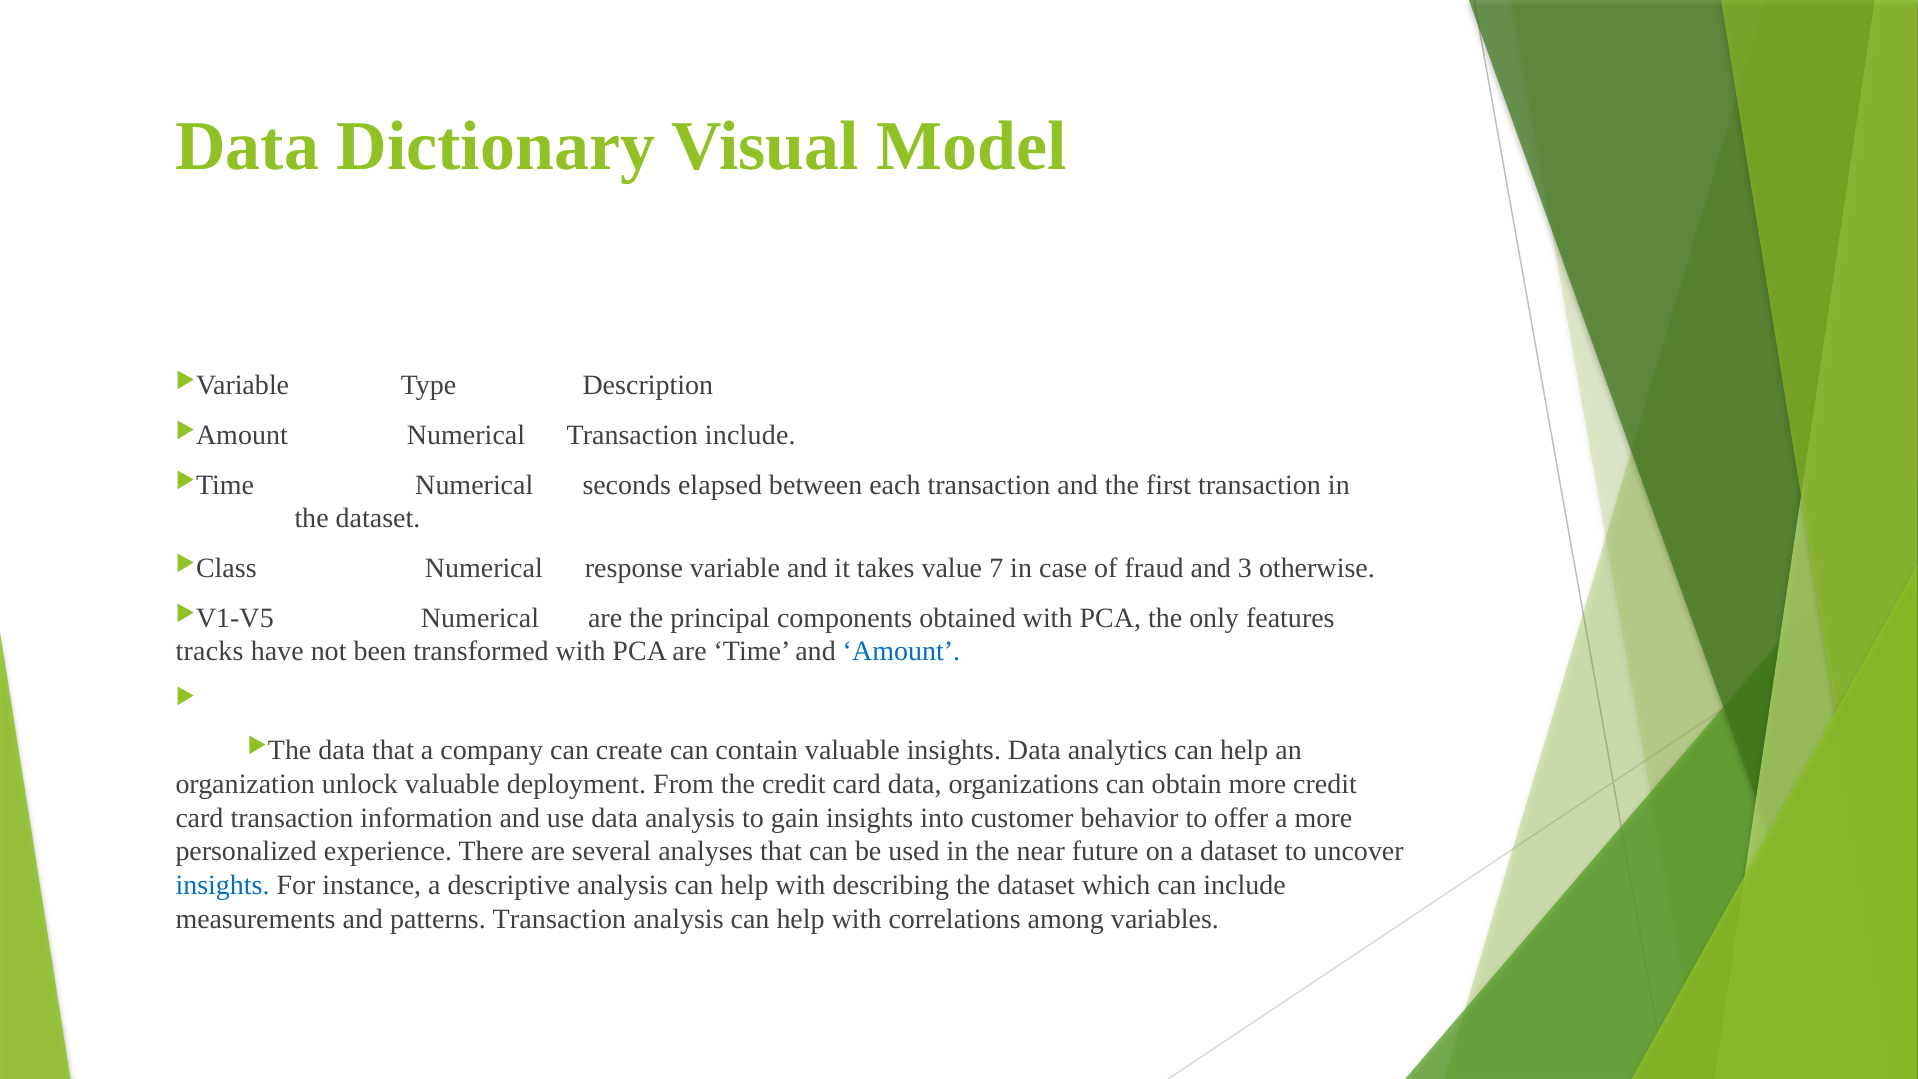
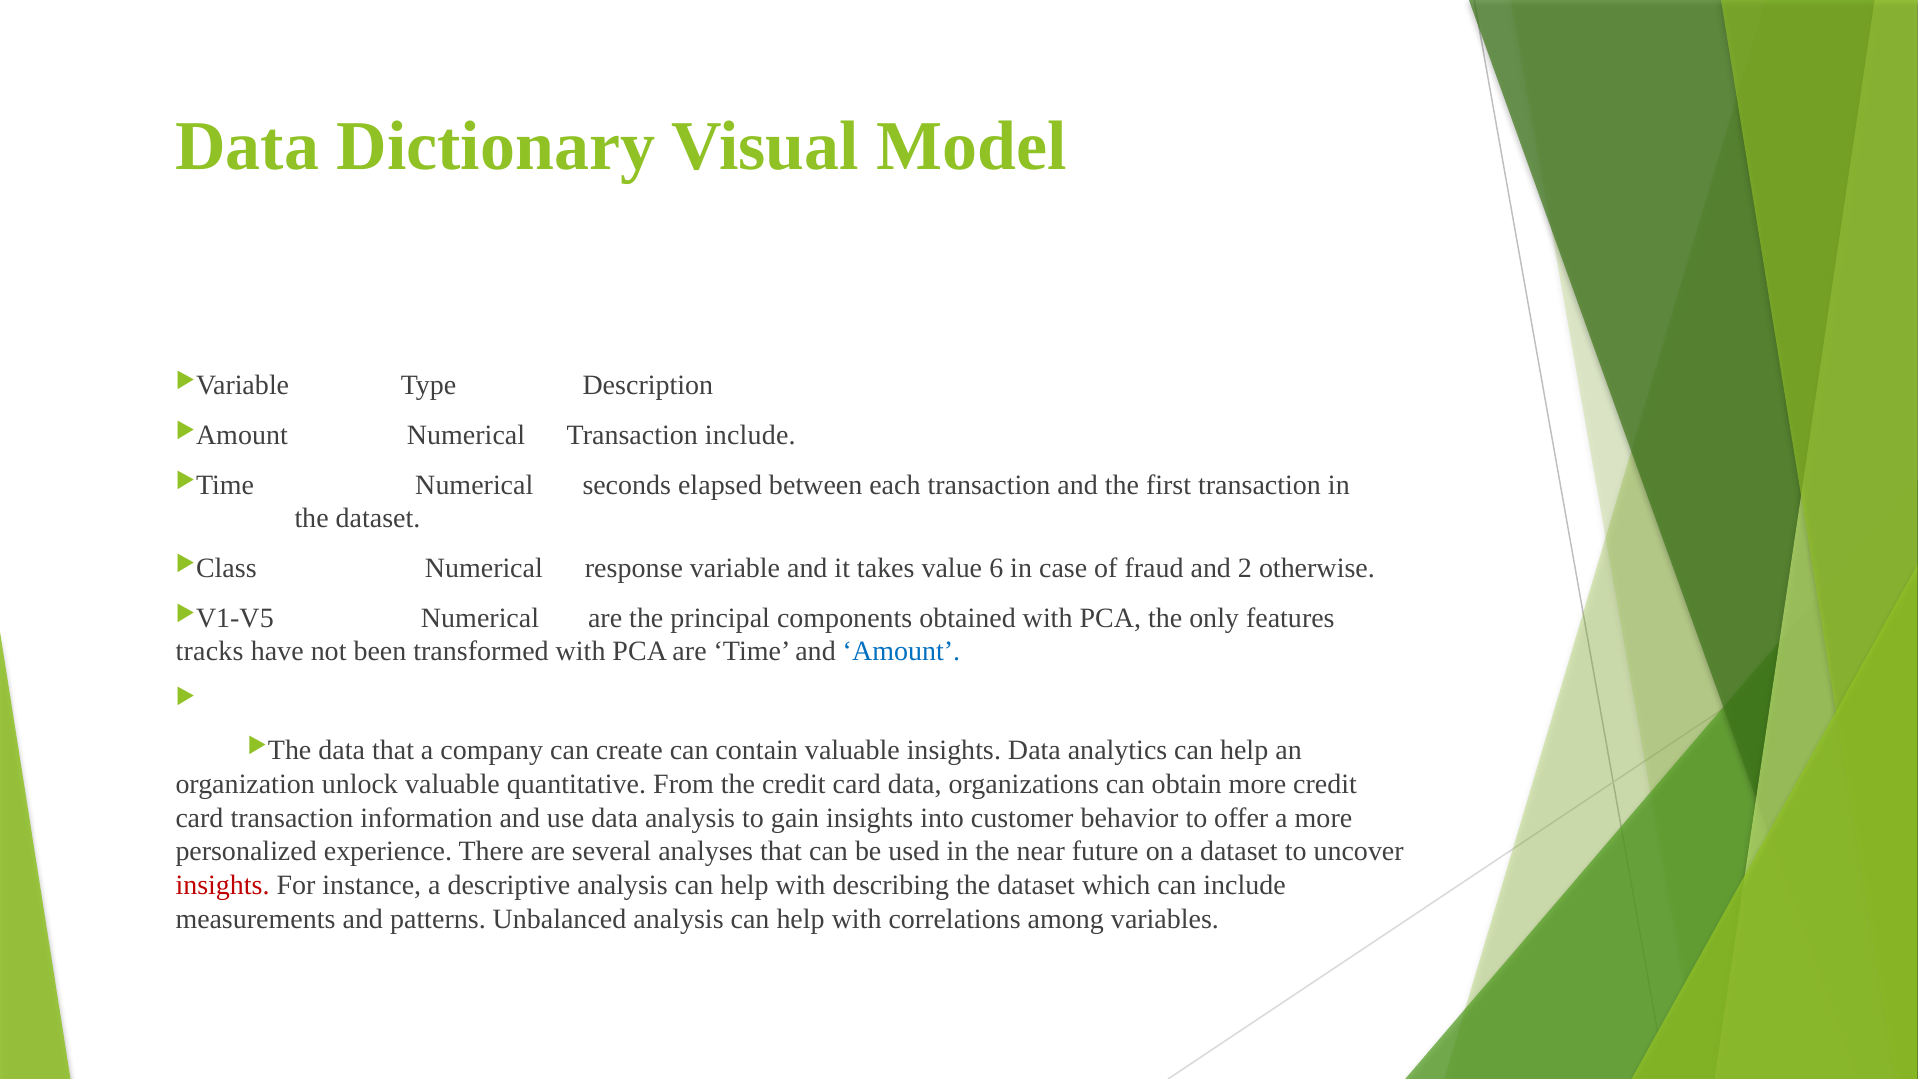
7: 7 -> 6
3: 3 -> 2
deployment: deployment -> quantitative
insights at (223, 885) colour: blue -> red
patterns Transaction: Transaction -> Unbalanced
